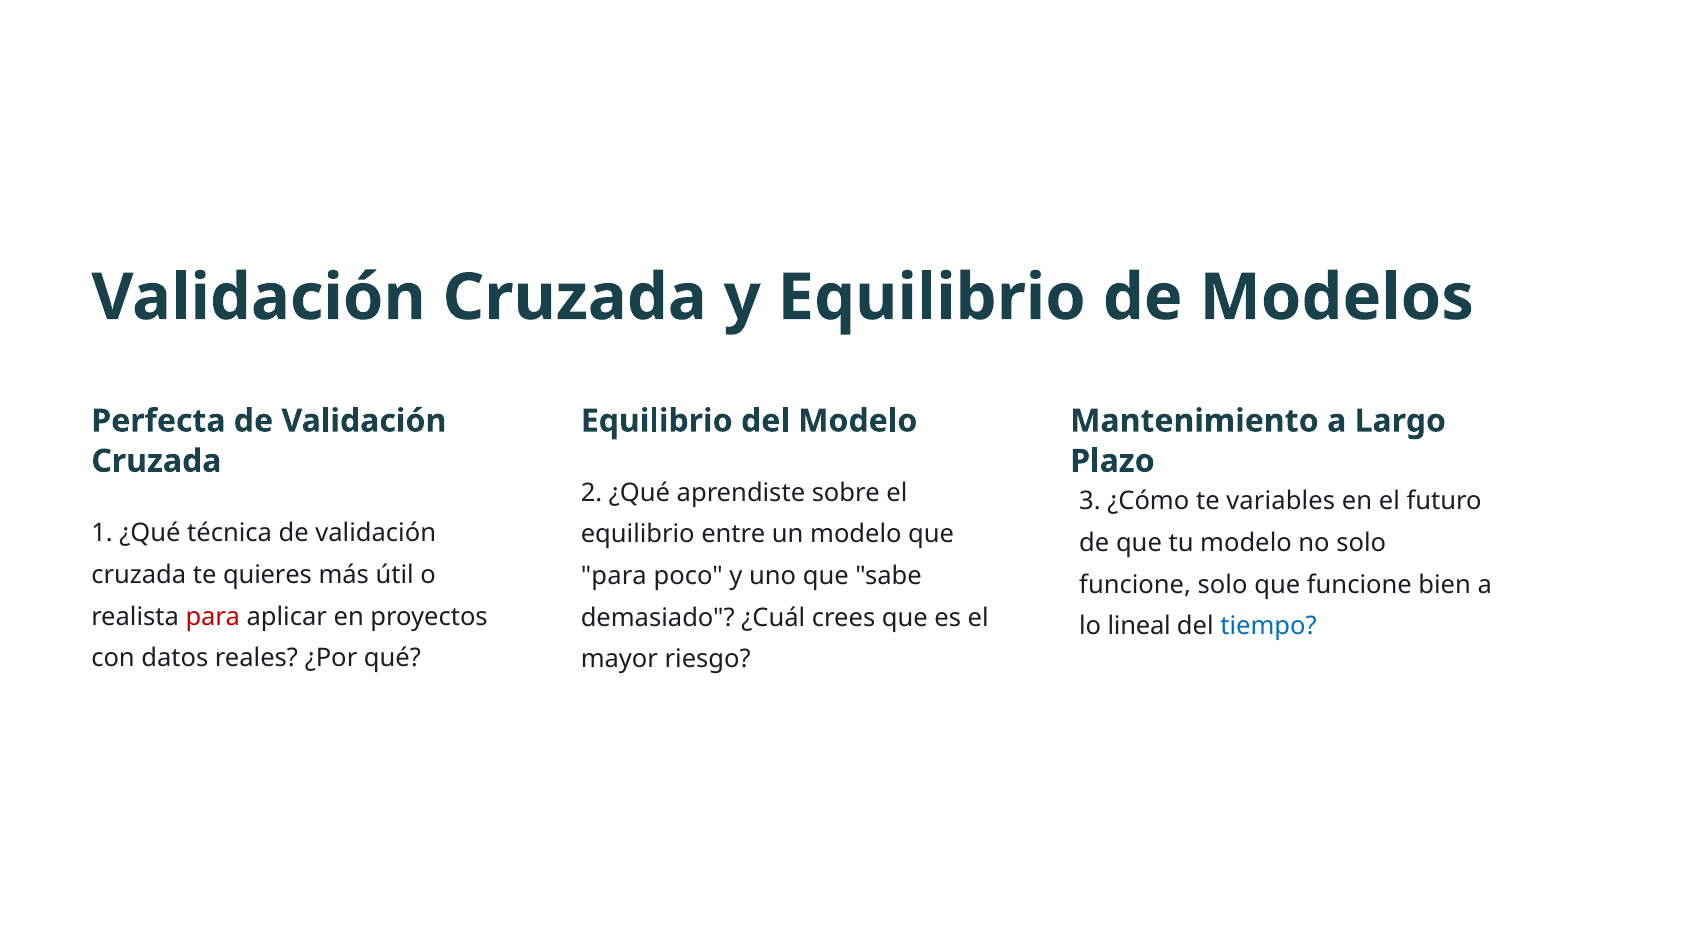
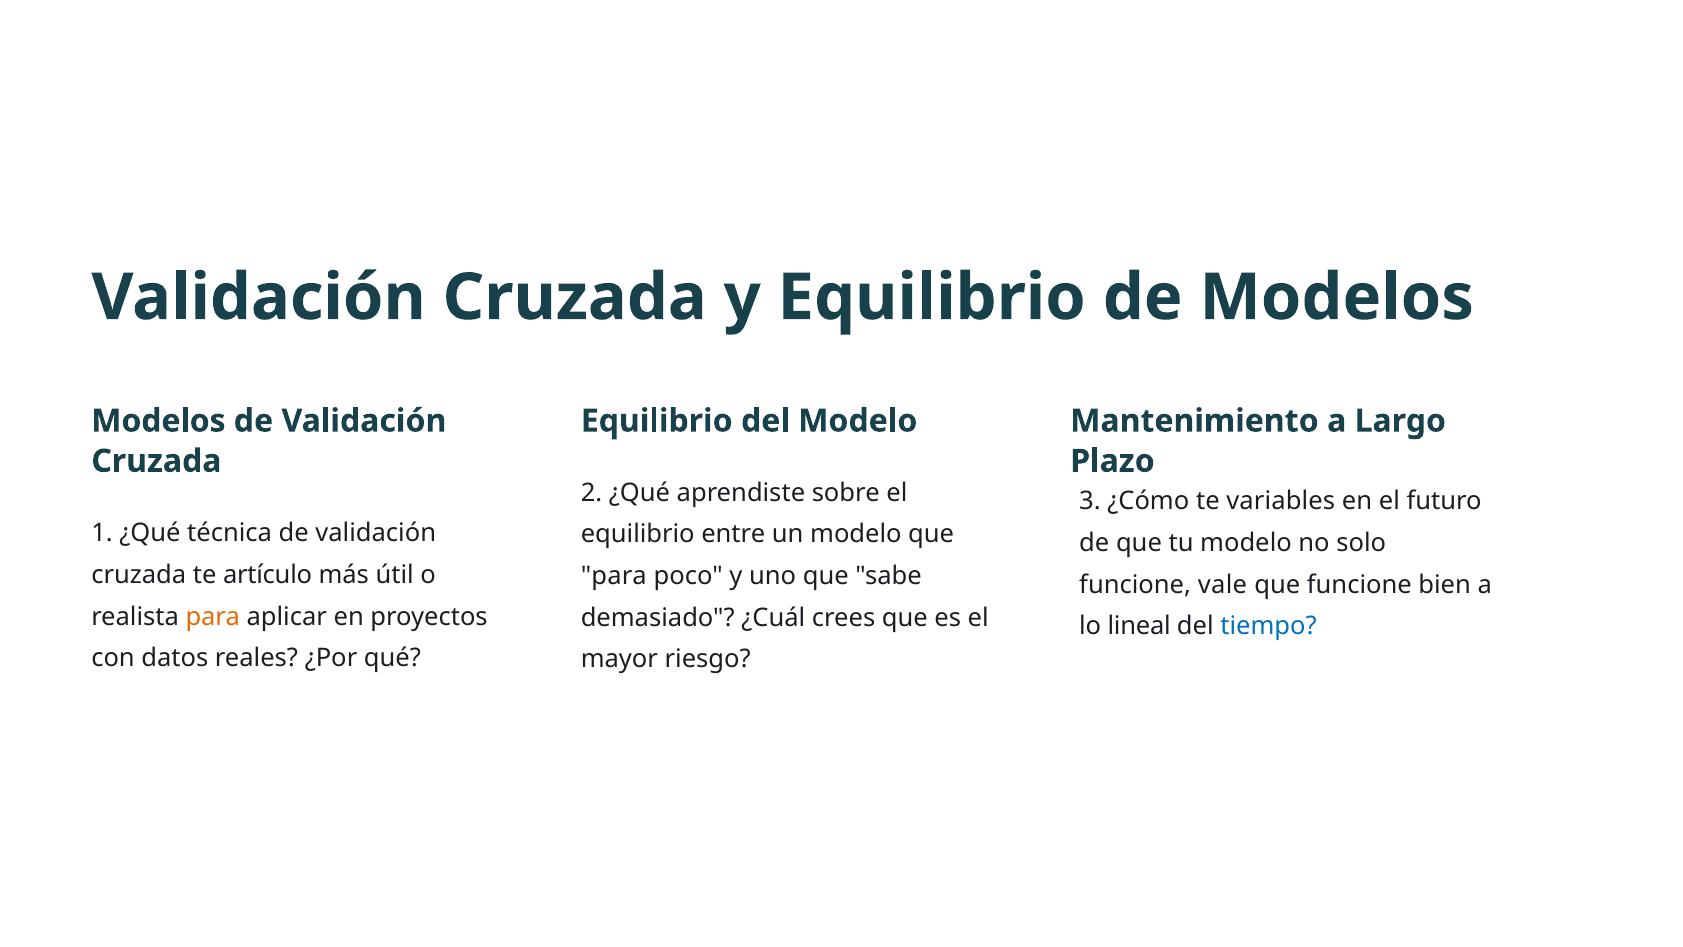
Perfecta at (158, 421): Perfecta -> Modelos
quieres: quieres -> artículo
funcione solo: solo -> vale
para at (213, 617) colour: red -> orange
